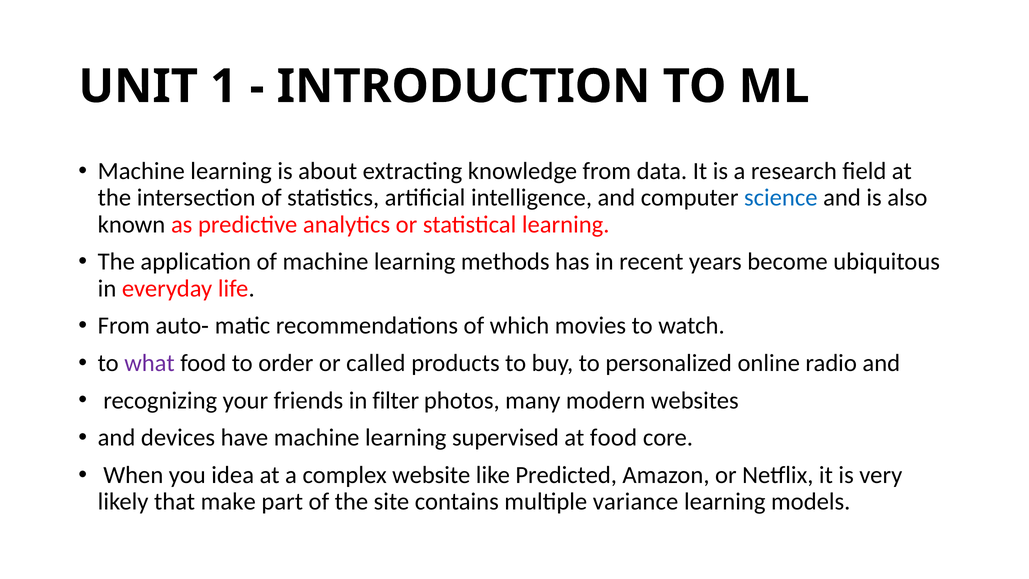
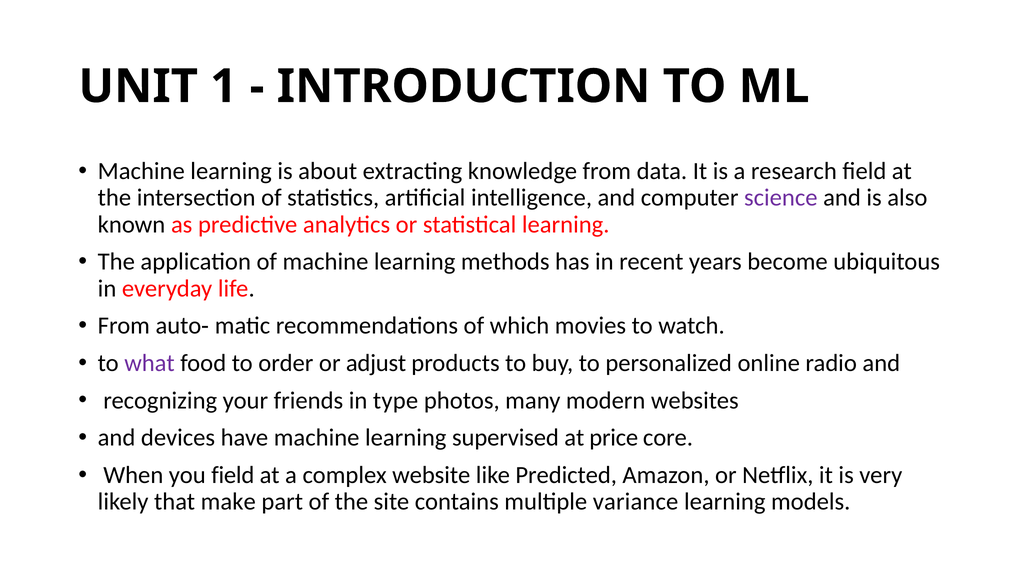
science colour: blue -> purple
called: called -> adjust
filter: filter -> type
at food: food -> price
you idea: idea -> field
